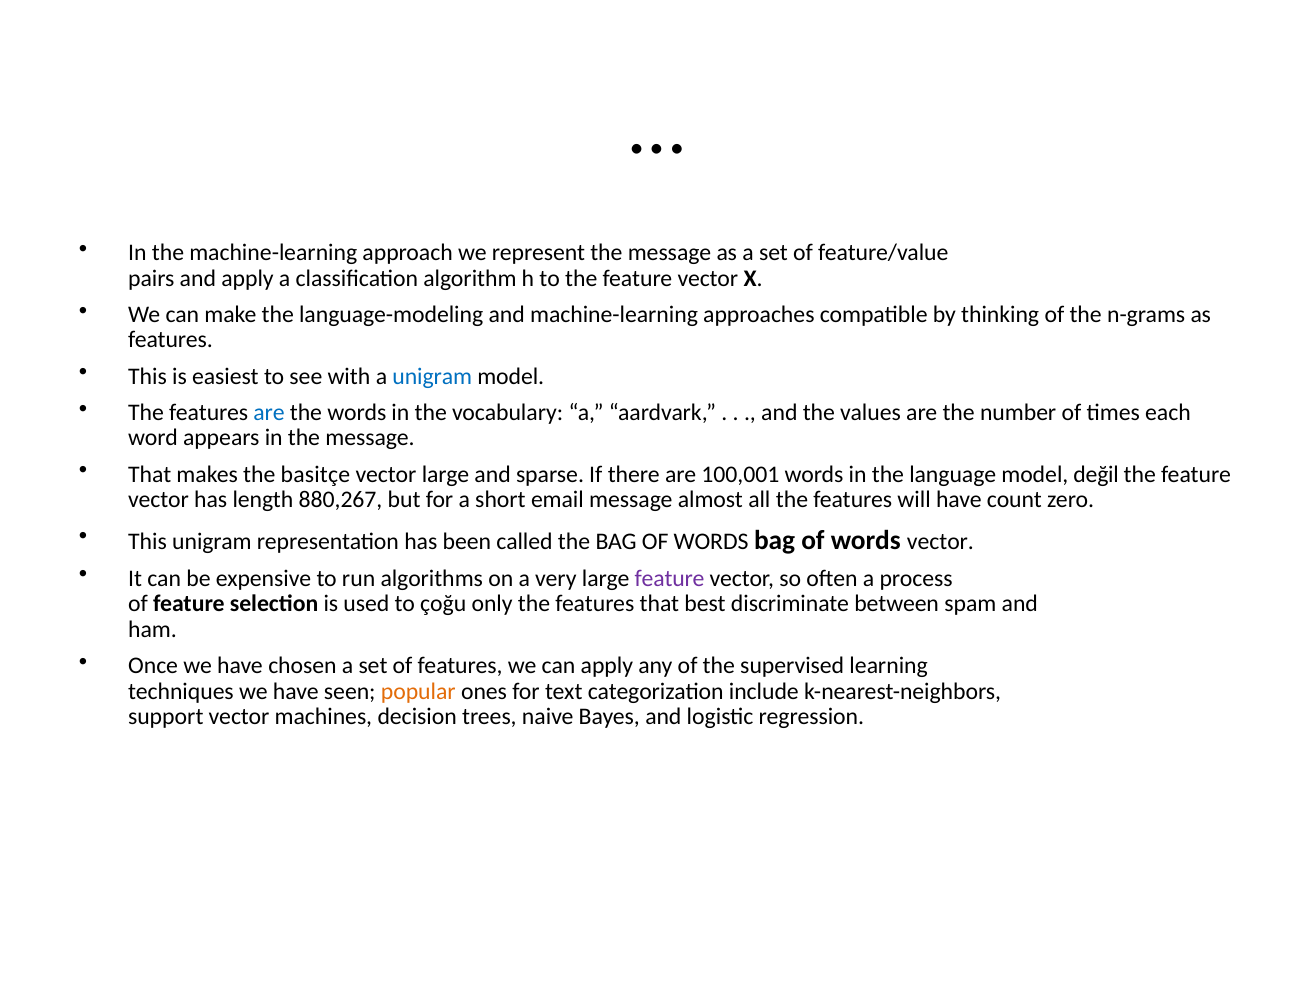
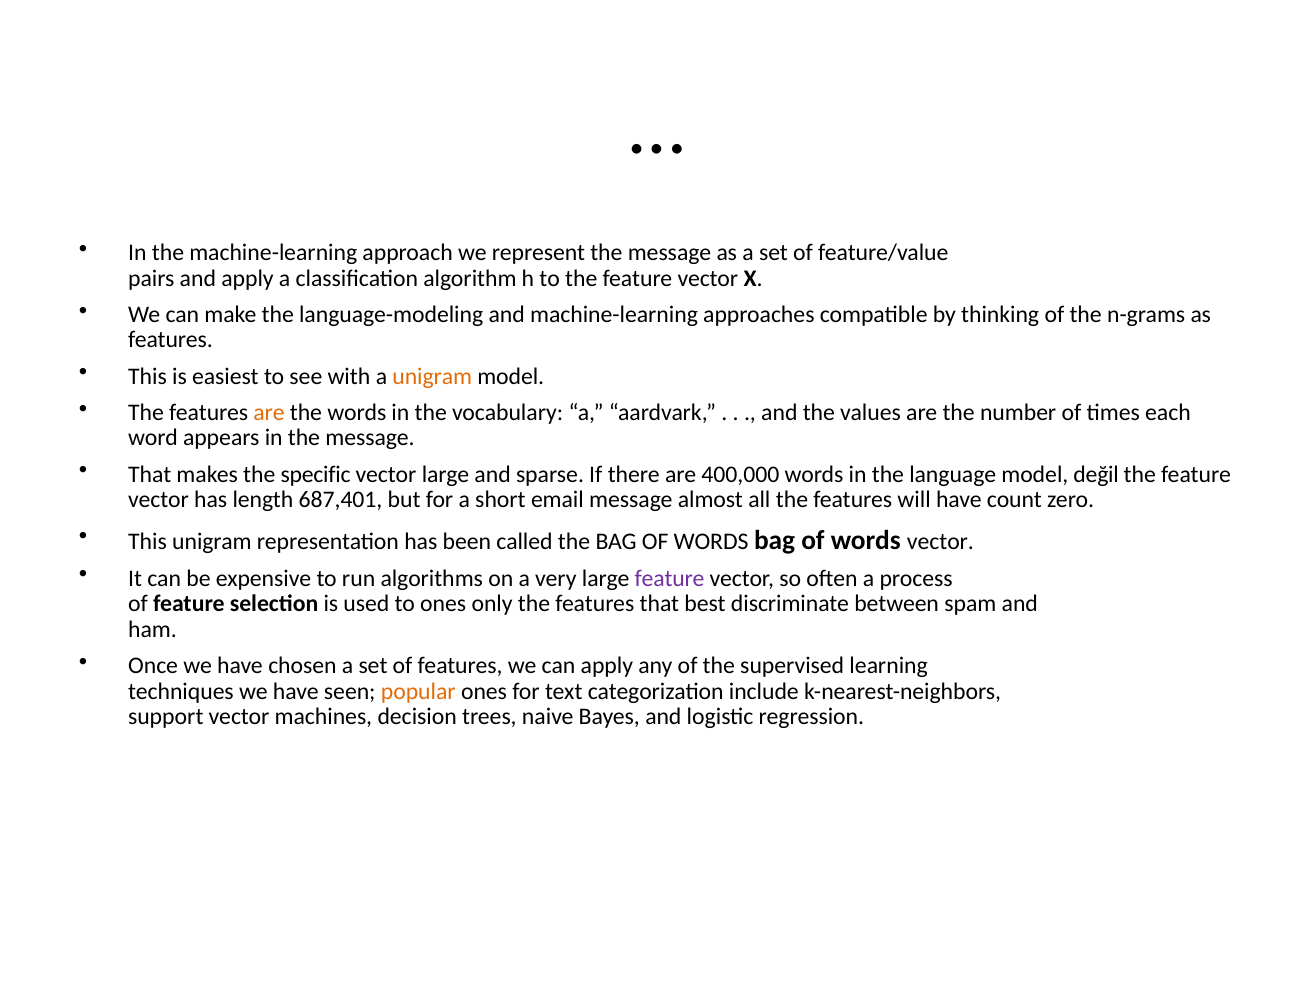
unigram at (432, 376) colour: blue -> orange
are at (269, 413) colour: blue -> orange
basitçe: basitçe -> specific
100,001: 100,001 -> 400,000
880,267: 880,267 -> 687,401
to çoğu: çoğu -> ones
